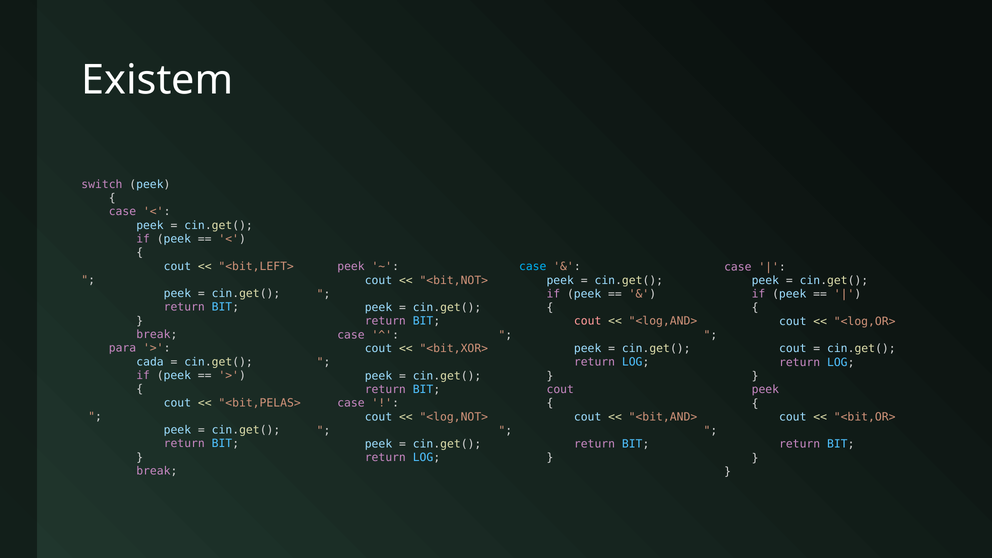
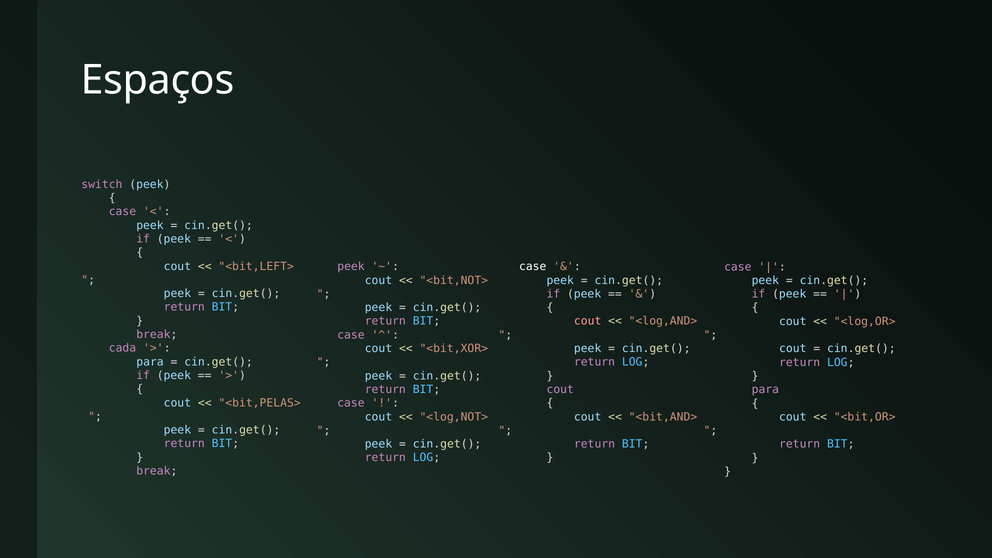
Existem: Existem -> Espaços
case at (533, 267) colour: light blue -> white
para: para -> cada
cada at (150, 362): cada -> para
peek at (765, 390): peek -> para
